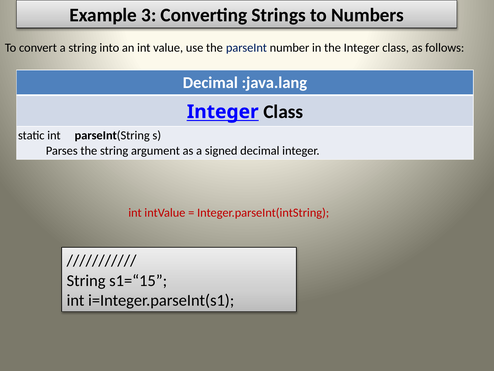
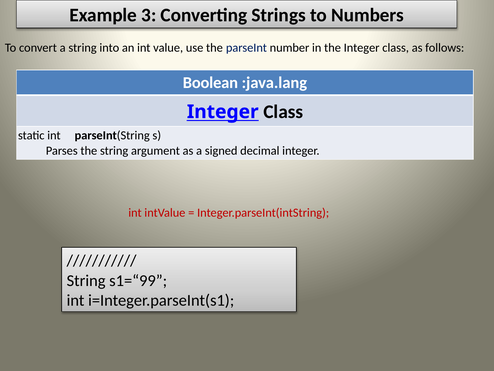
Decimal at (210, 83): Decimal -> Boolean
s1=“15: s1=“15 -> s1=“99
